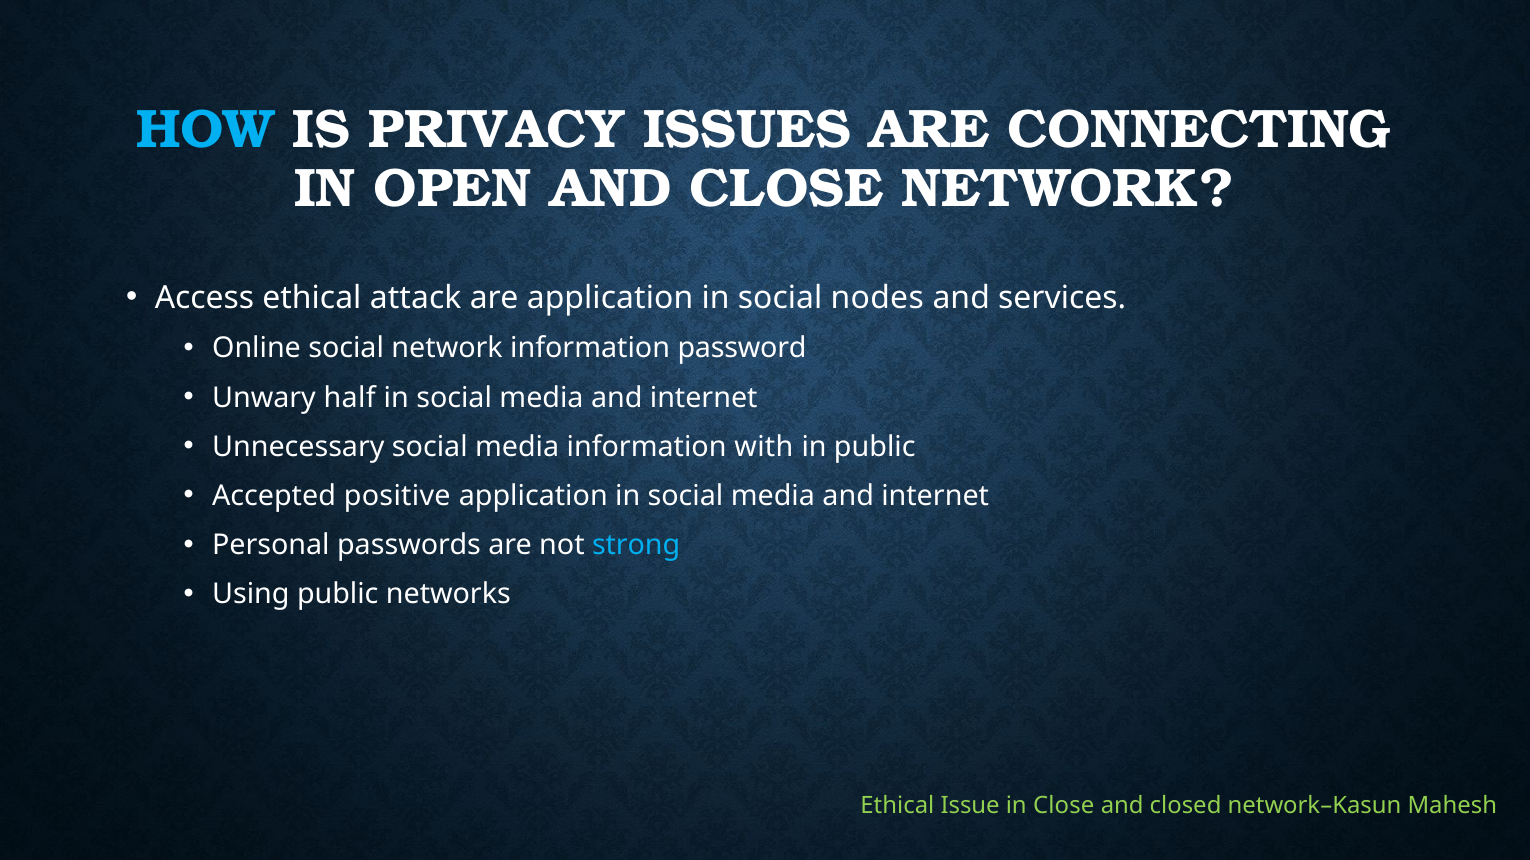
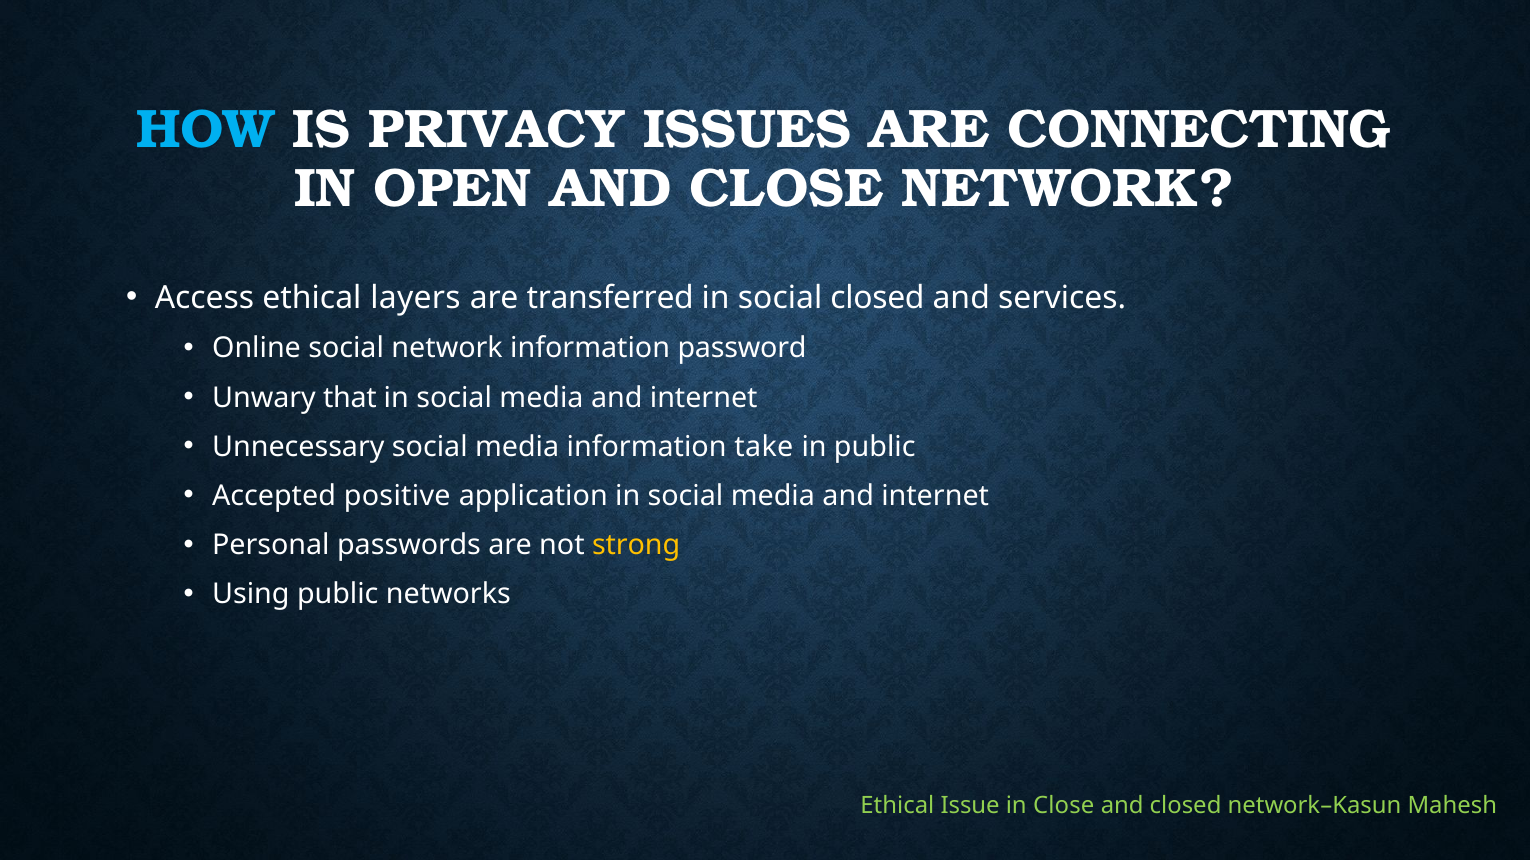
attack: attack -> layers
are application: application -> transferred
social nodes: nodes -> closed
half: half -> that
with: with -> take
strong colour: light blue -> yellow
